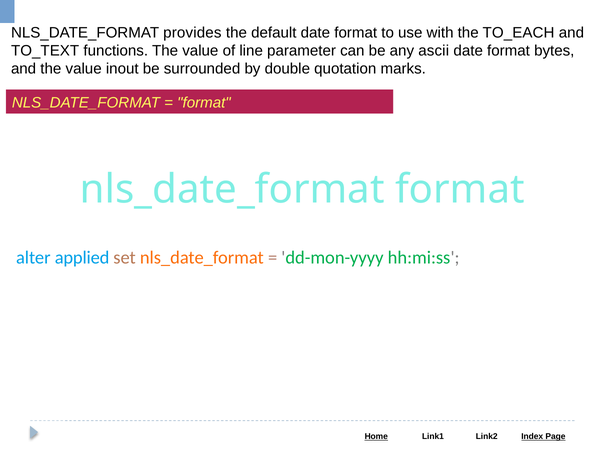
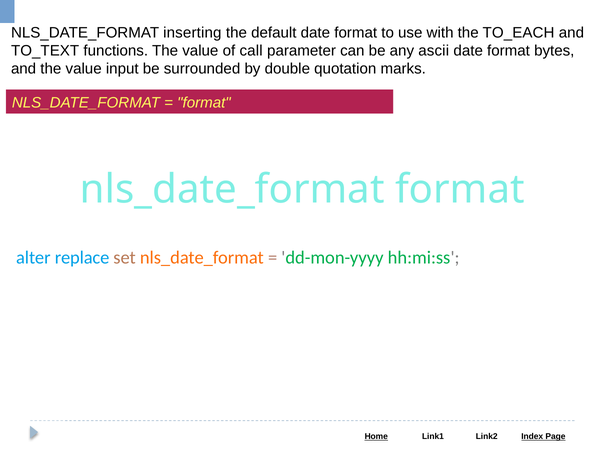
provides: provides -> inserting
line: line -> call
inout: inout -> input
applied: applied -> replace
